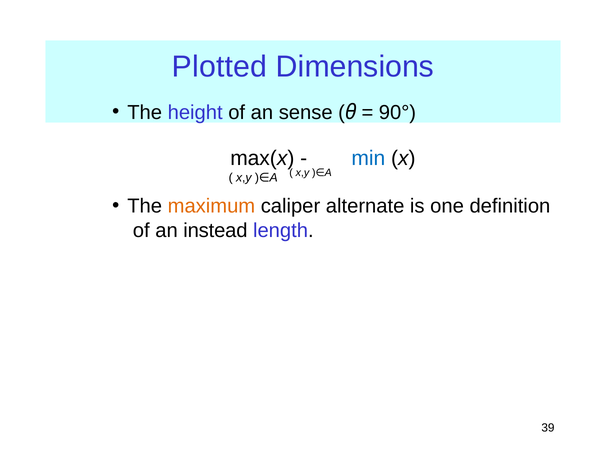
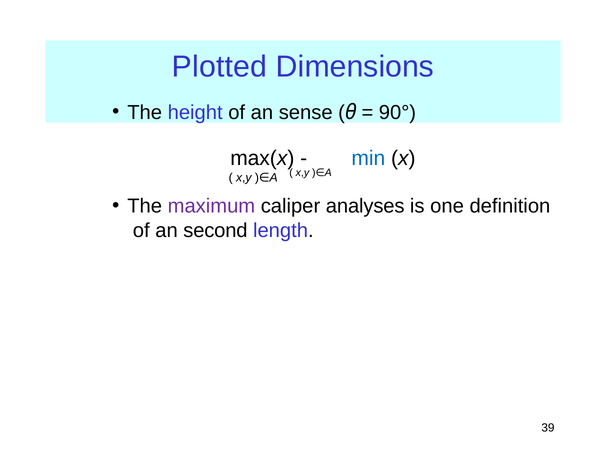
maximum colour: orange -> purple
alternate: alternate -> analyses
instead: instead -> second
